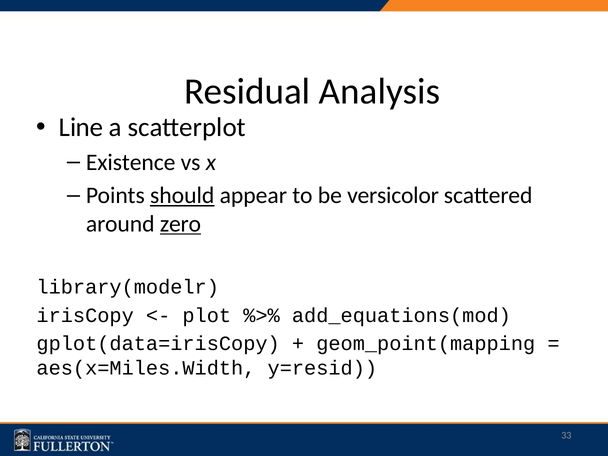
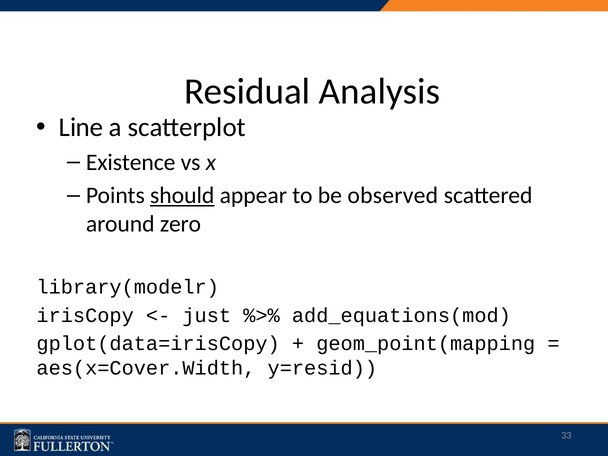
versicolor: versicolor -> observed
zero underline: present -> none
plot: plot -> just
aes(x=Miles.Width: aes(x=Miles.Width -> aes(x=Cover.Width
